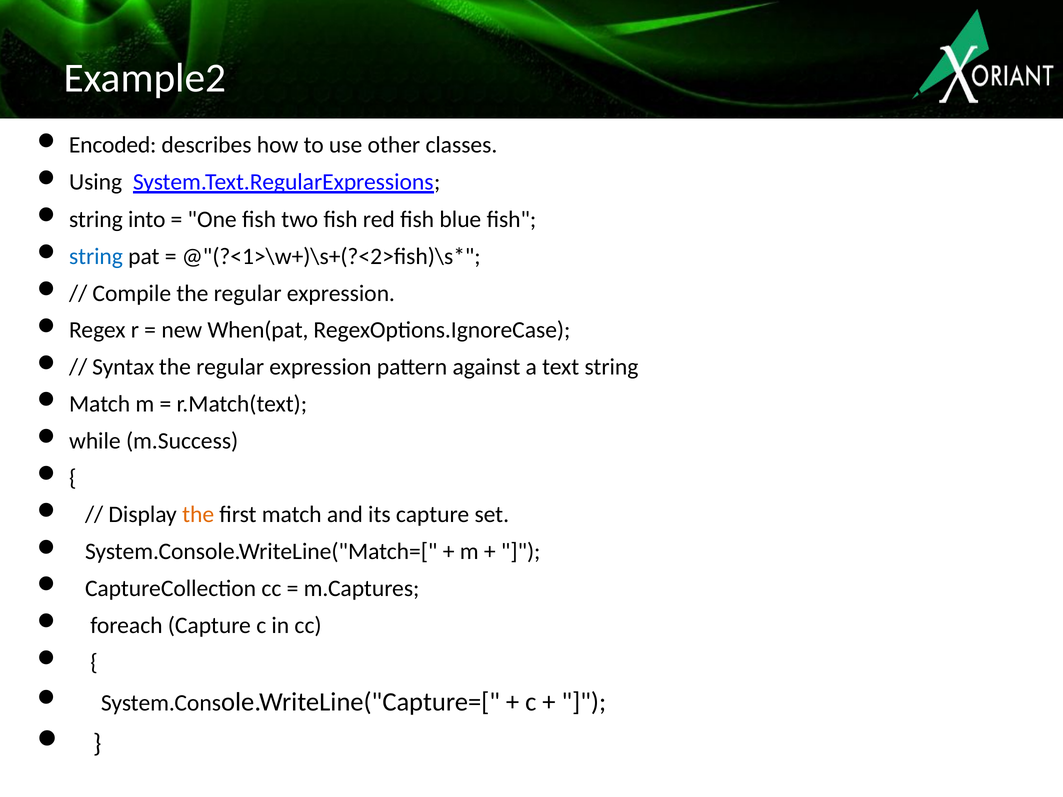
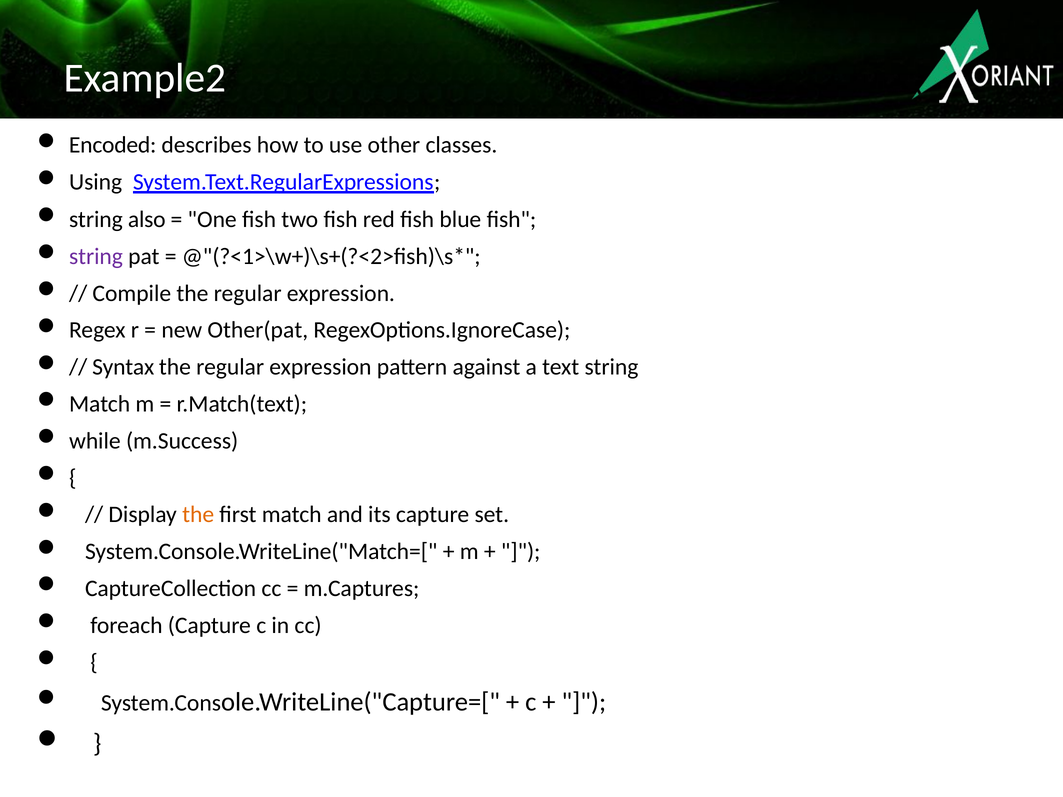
into: into -> also
string at (96, 256) colour: blue -> purple
When(pat: When(pat -> Other(pat
